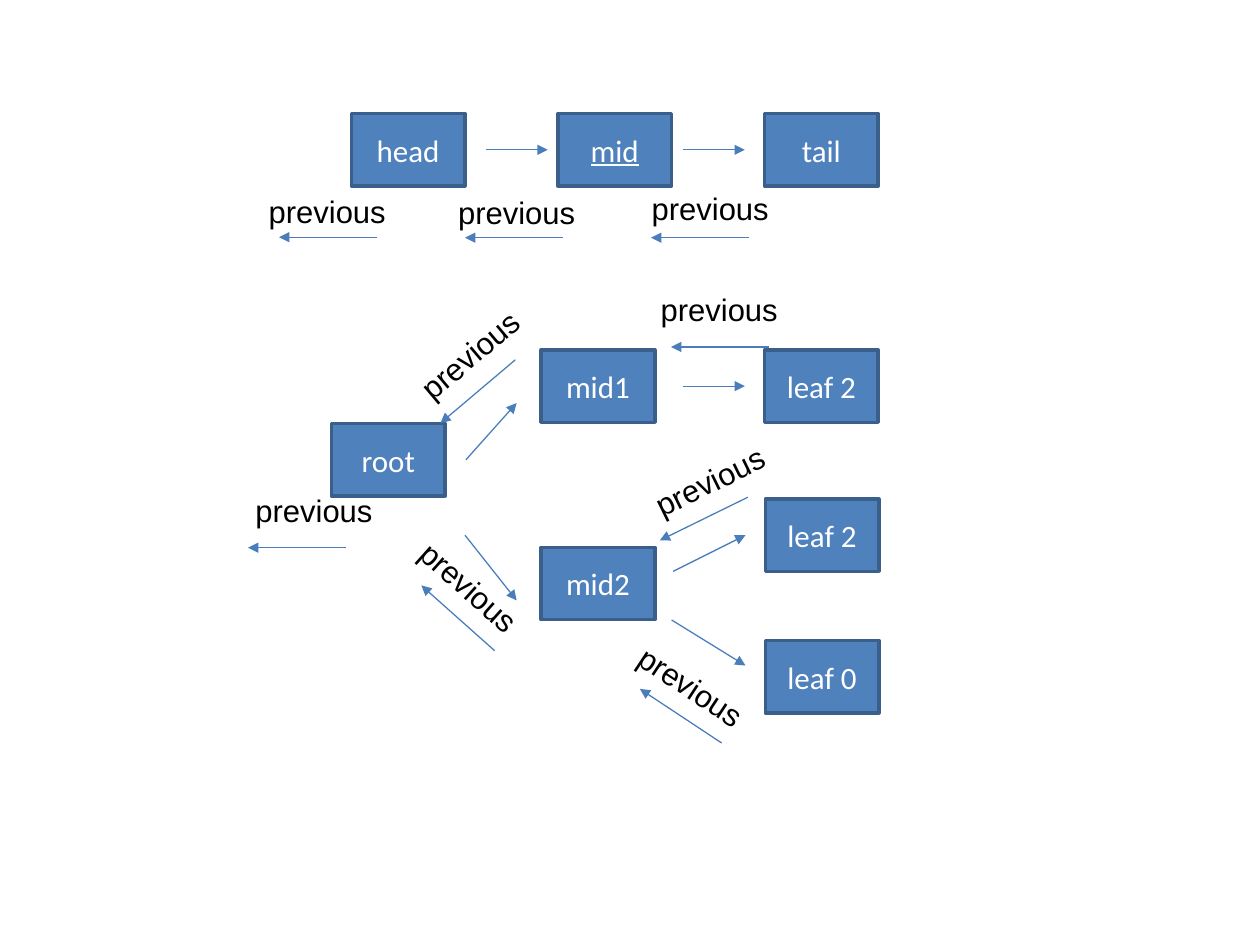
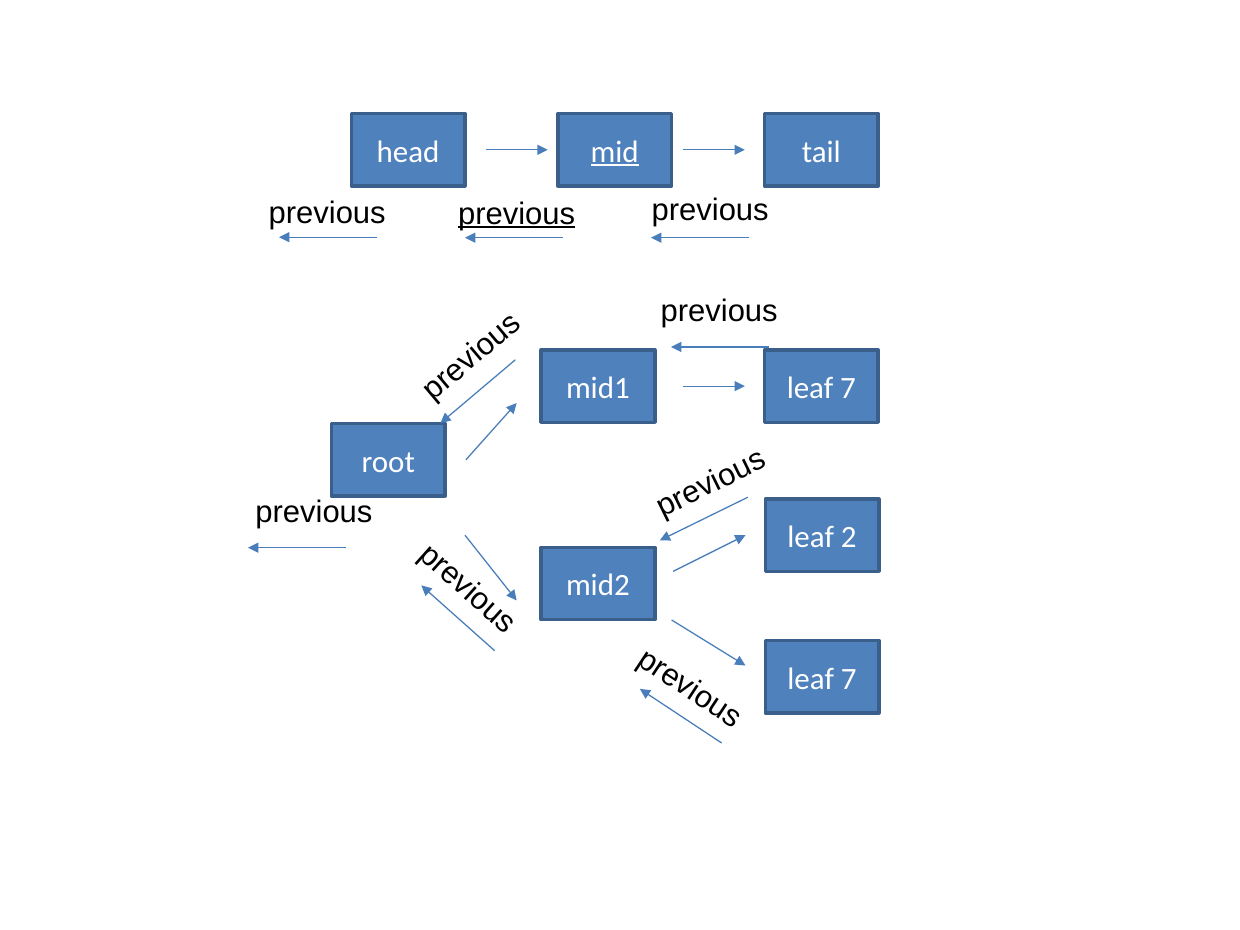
previous at (517, 214) underline: none -> present
mid1 leaf 2: 2 -> 7
0 at (849, 679): 0 -> 7
